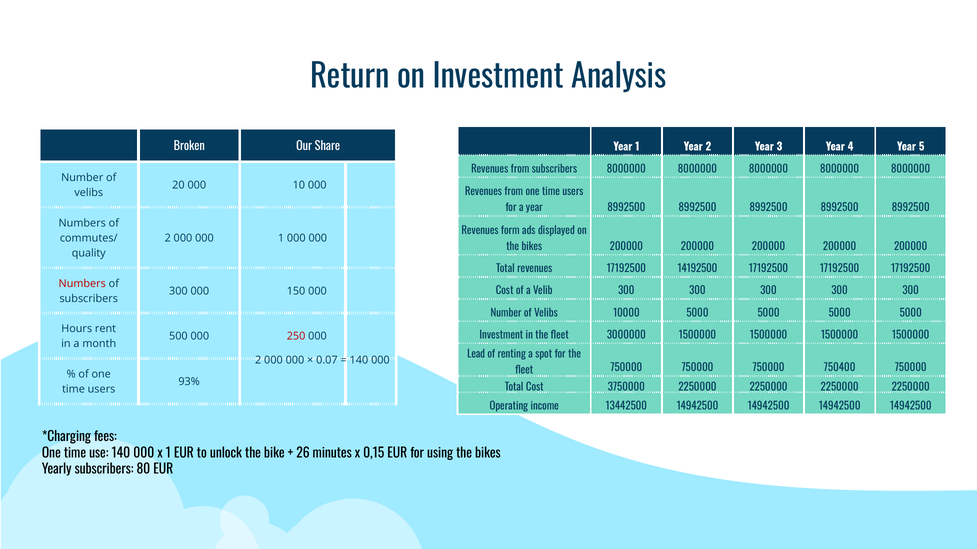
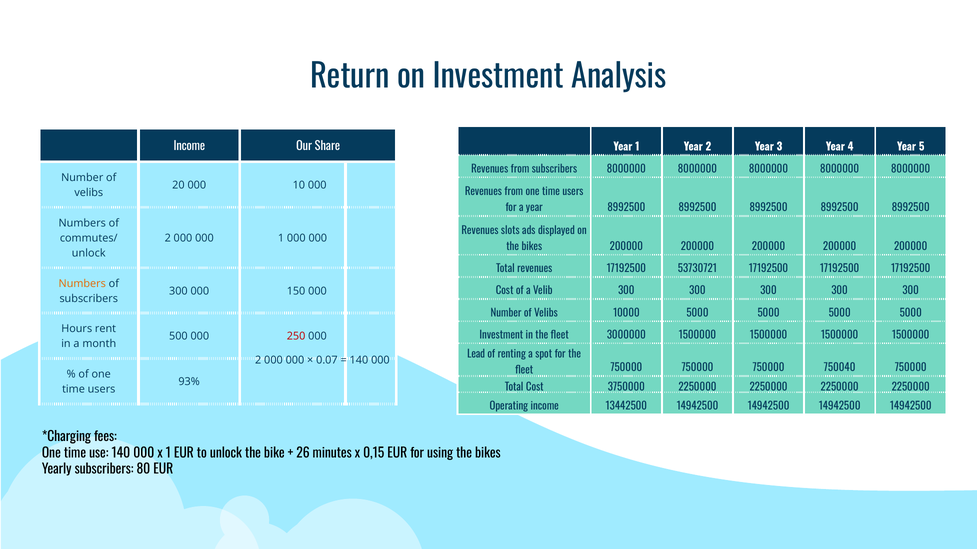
Broken at (189, 146): Broken -> Income
form: form -> slots
quality at (89, 253): quality -> unlock
14192500: 14192500 -> 53730721
Numbers at (82, 284) colour: red -> orange
750400: 750400 -> 750040
